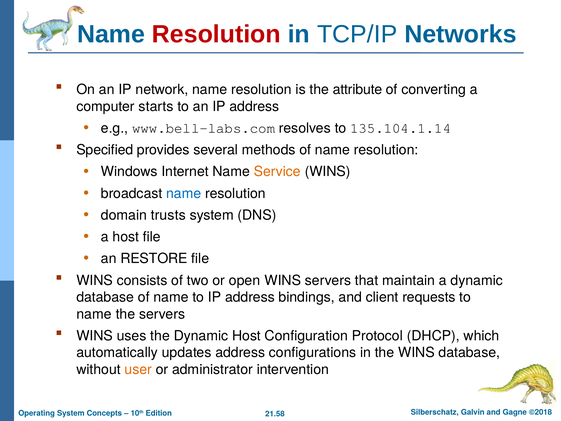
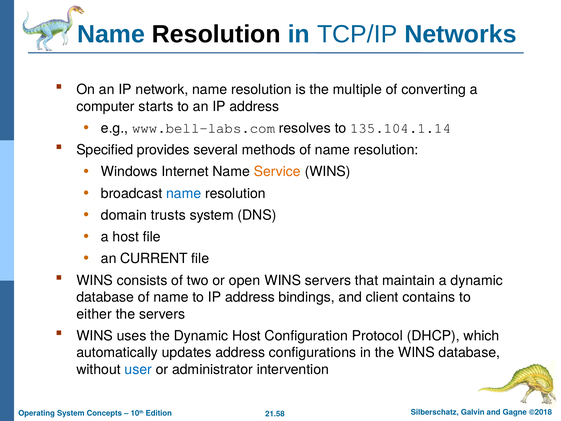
Resolution at (216, 34) colour: red -> black
attribute: attribute -> multiple
RESTORE: RESTORE -> CURRENT
requests: requests -> contains
name at (94, 314): name -> either
user colour: orange -> blue
